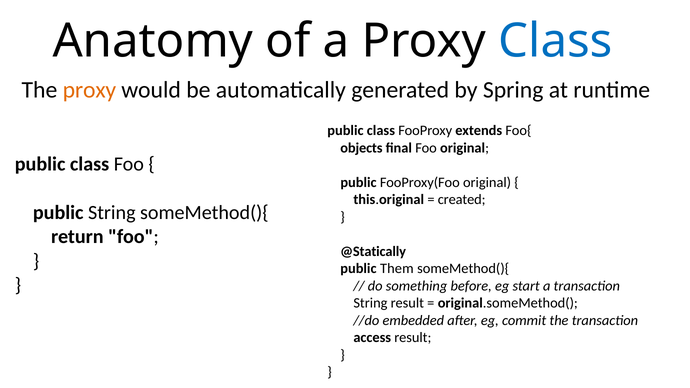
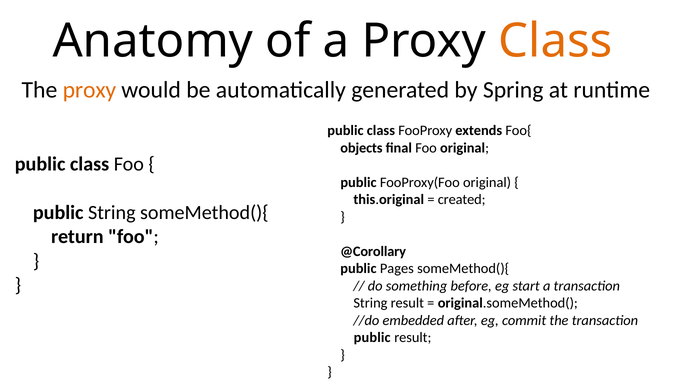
Class at (555, 41) colour: blue -> orange
@Statically: @Statically -> @Corollary
Them: Them -> Pages
access at (372, 338): access -> public
